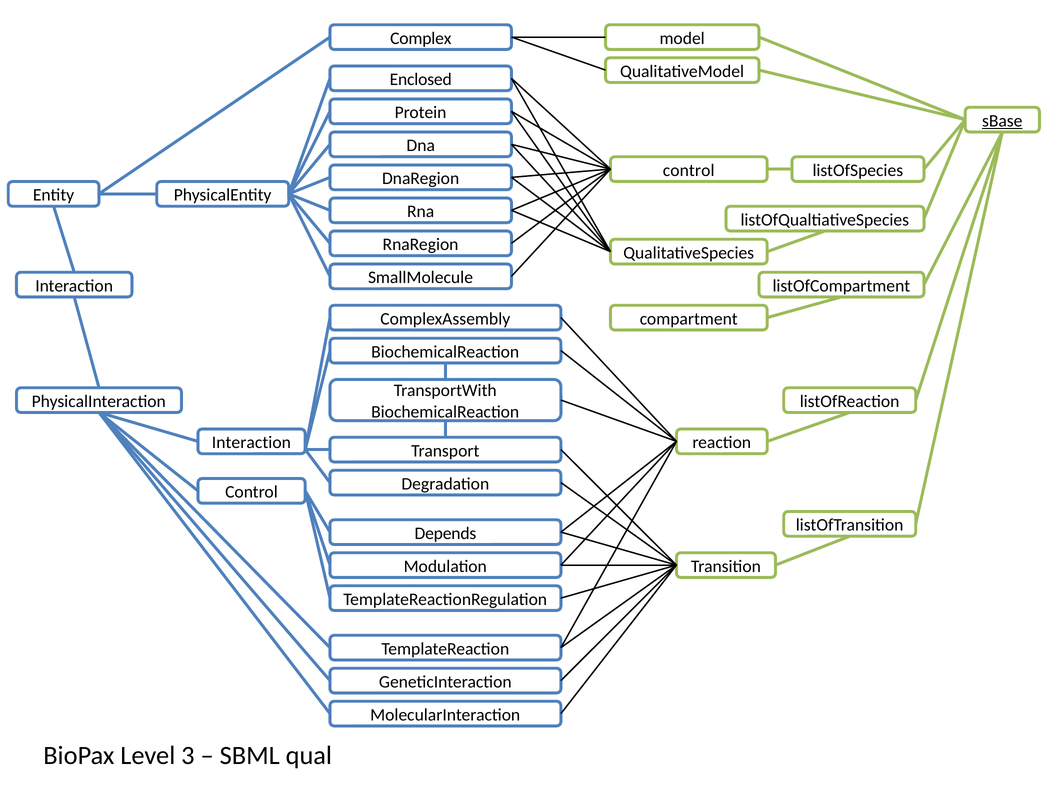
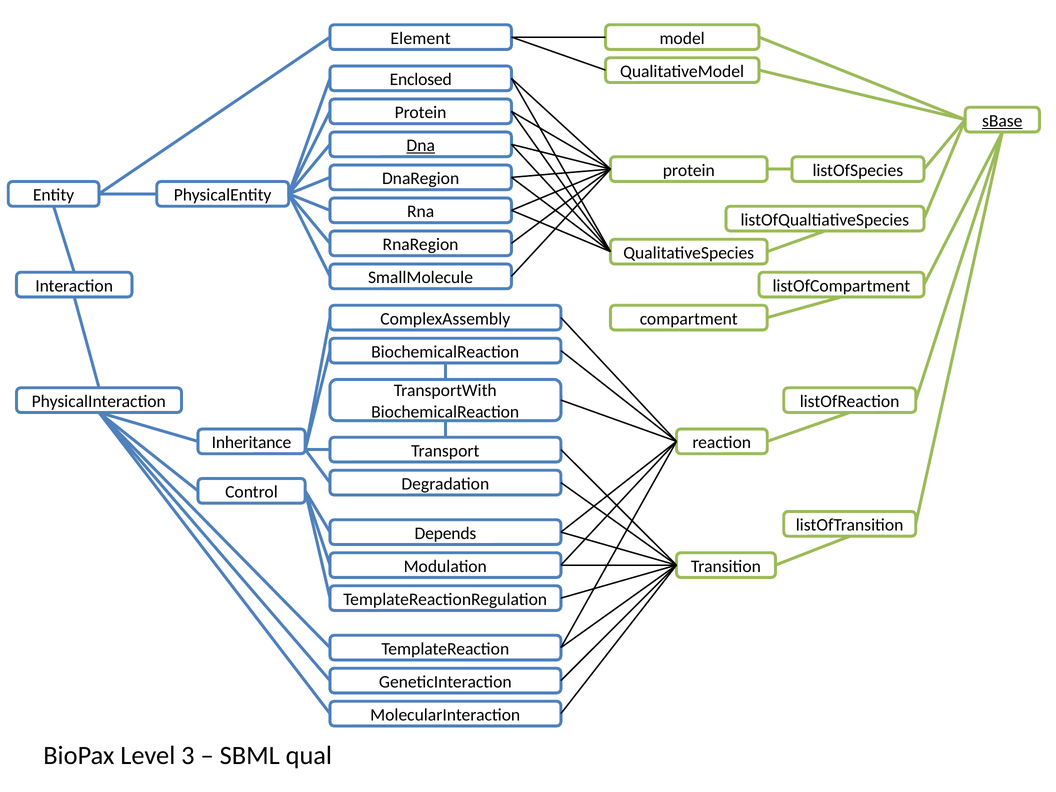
Complex: Complex -> Element
Dna underline: none -> present
control at (689, 170): control -> protein
Interaction at (251, 443): Interaction -> Inheritance
